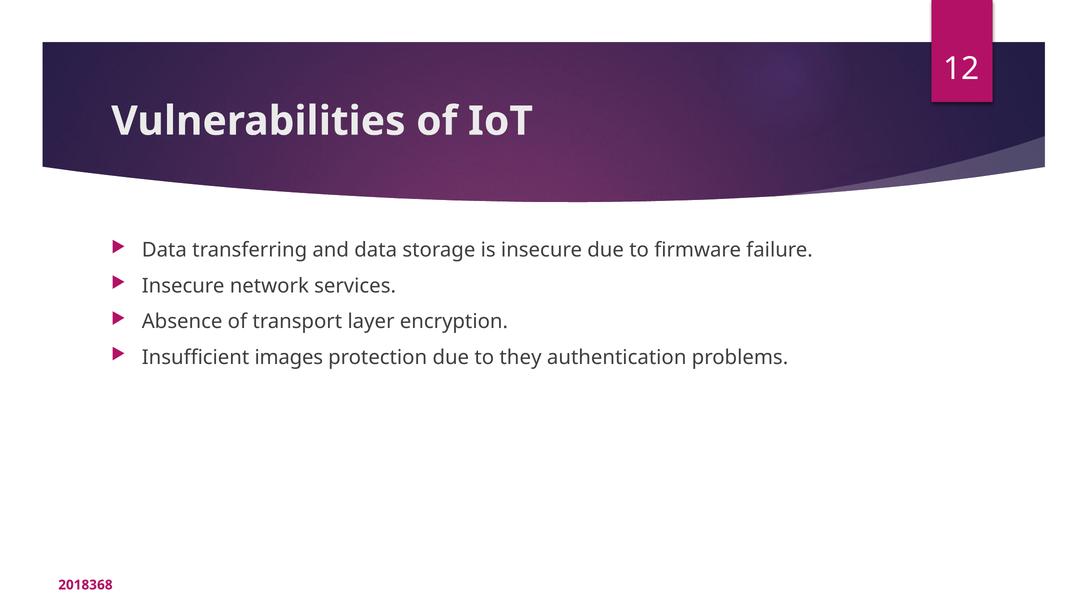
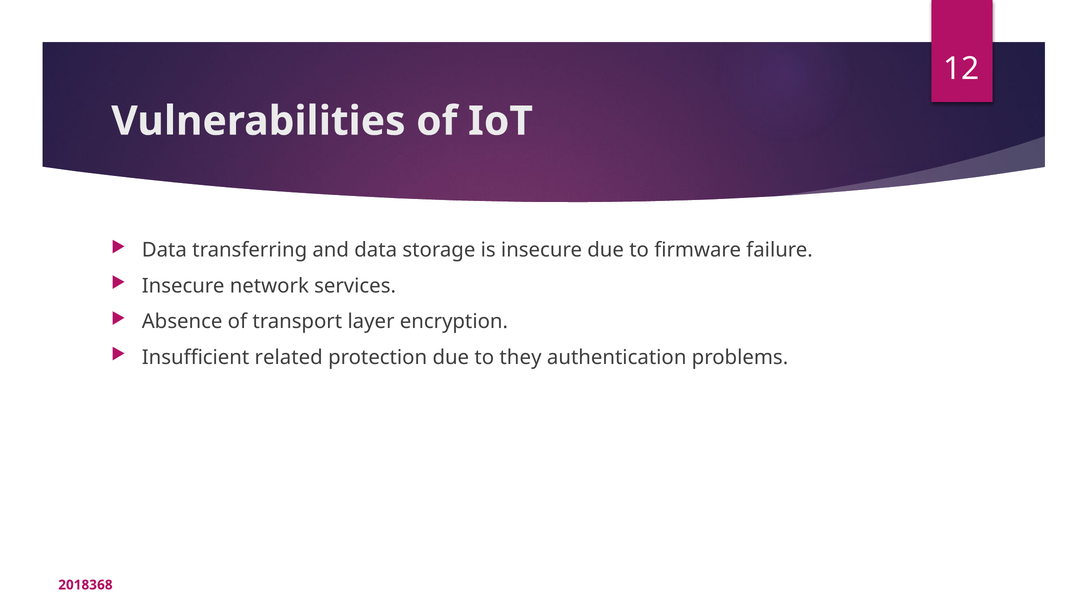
images: images -> related
